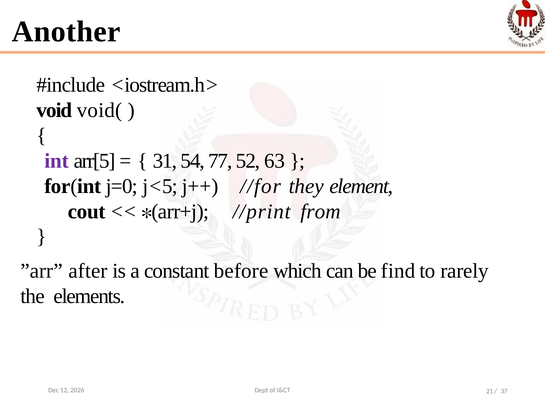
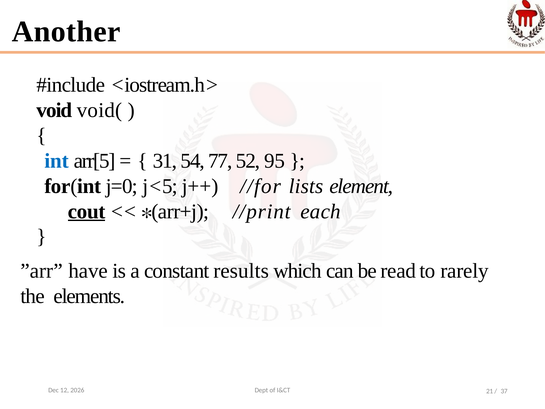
int colour: purple -> blue
63: 63 -> 95
they: they -> lists
cout underline: none -> present
from: from -> each
after: after -> have
before: before -> results
find: find -> read
